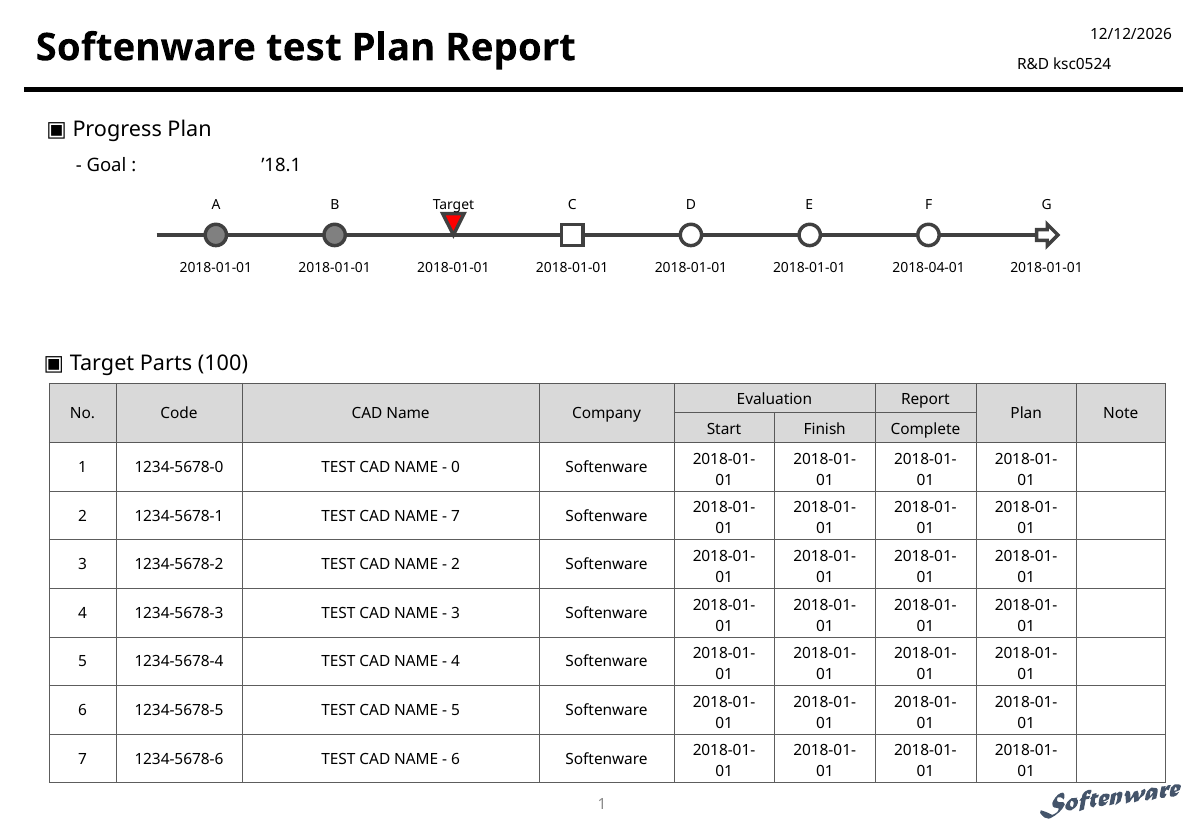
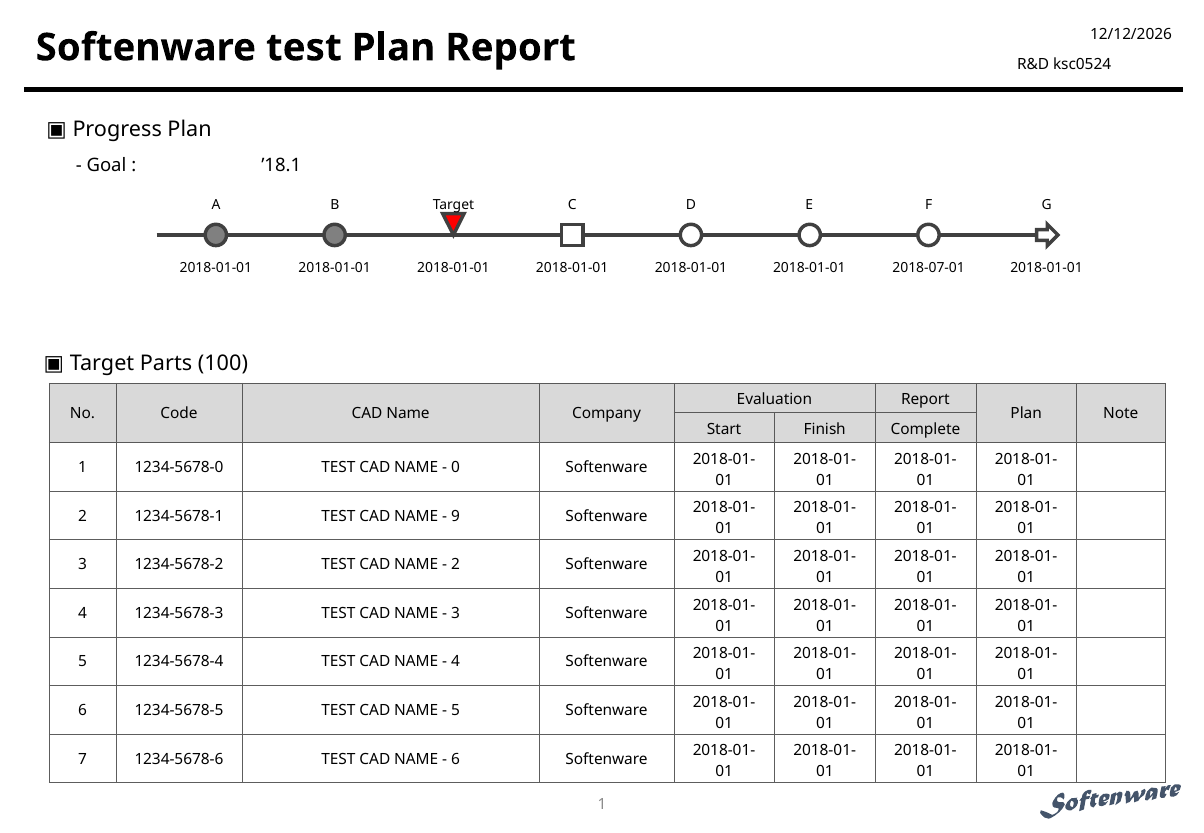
2018-04-01: 2018-04-01 -> 2018-07-01
7 at (455, 516): 7 -> 9
